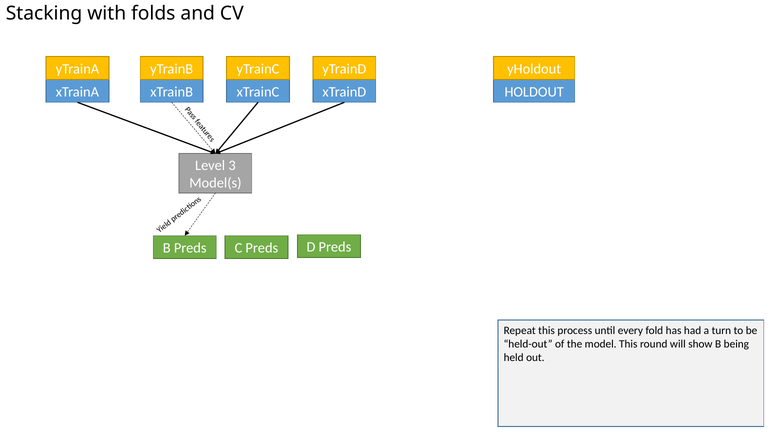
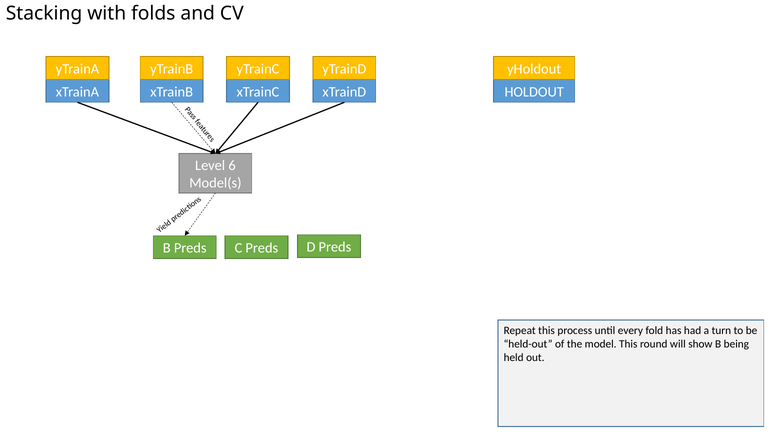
3: 3 -> 6
